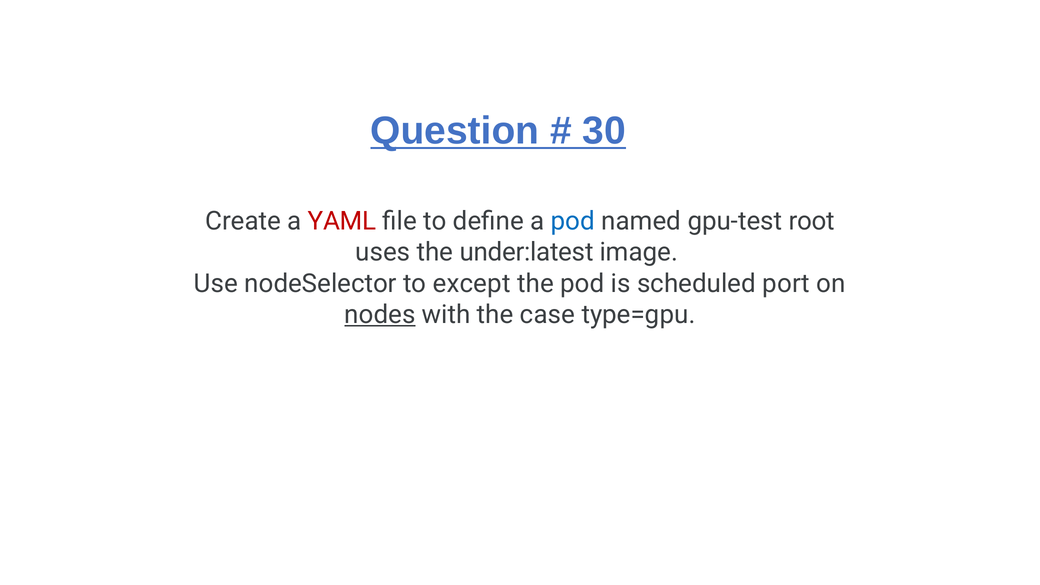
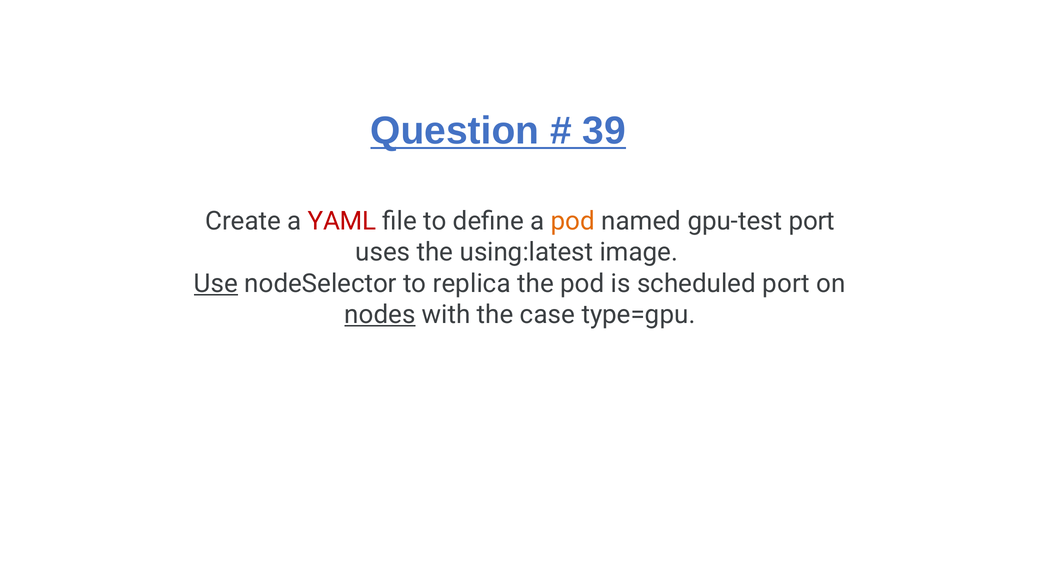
30: 30 -> 39
pod at (573, 221) colour: blue -> orange
gpu-test root: root -> port
under:latest: under:latest -> using:latest
Use underline: none -> present
except: except -> replica
